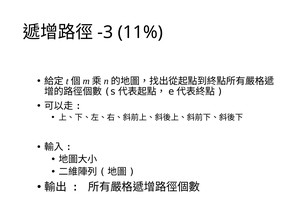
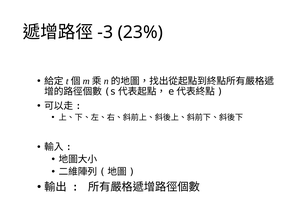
11%: 11% -> 23%
